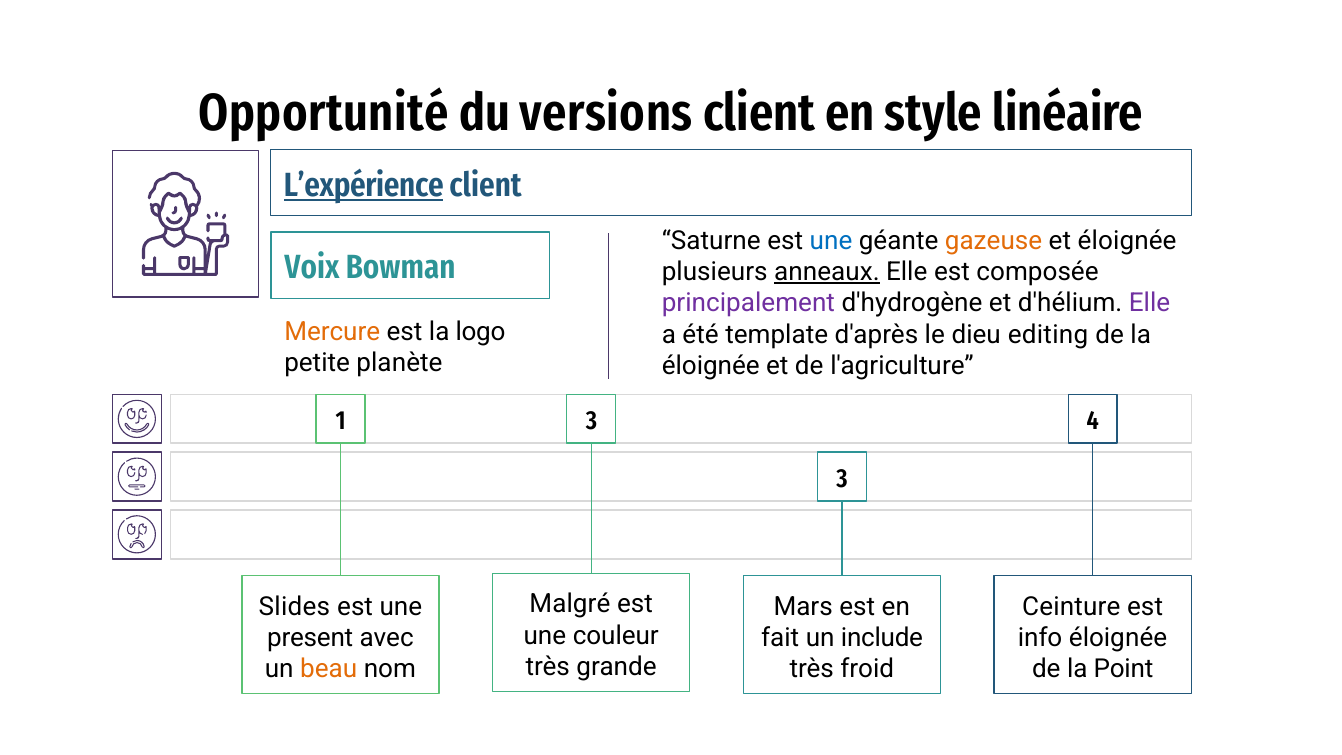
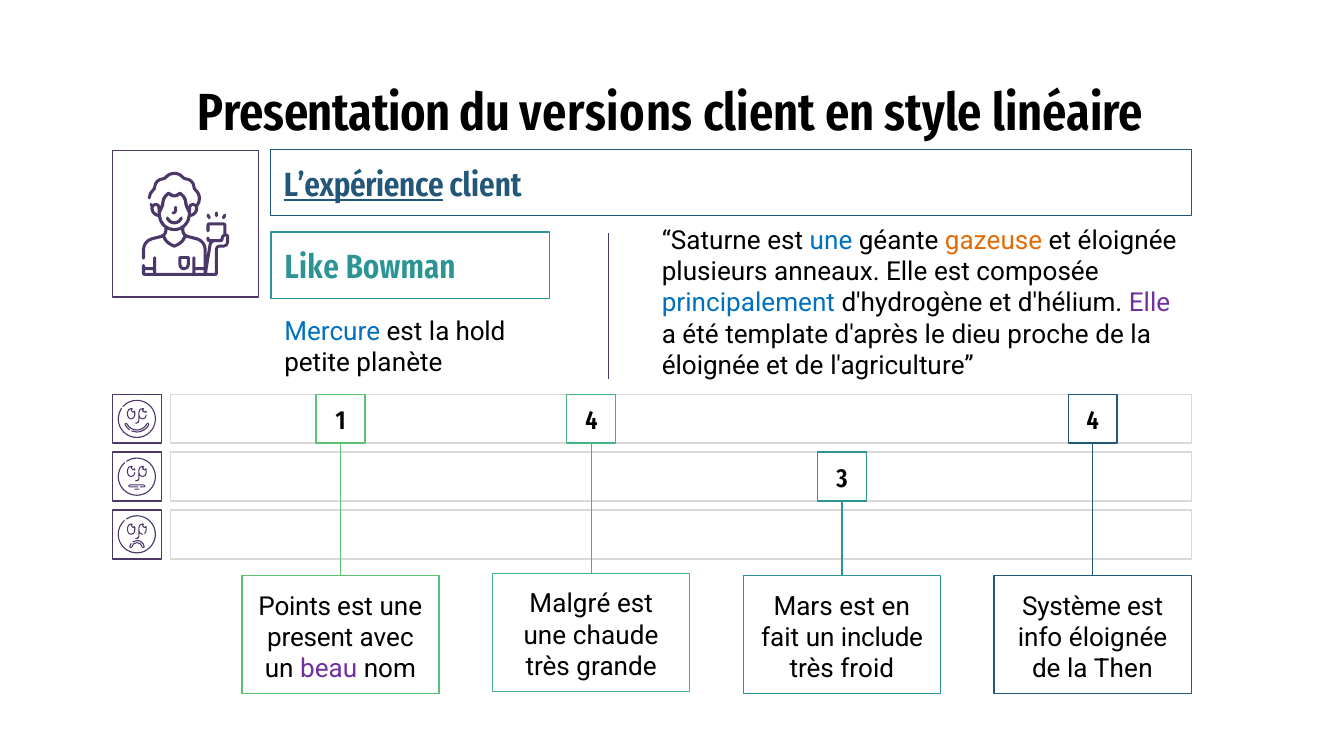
Opportunité: Opportunité -> Presentation
Voix: Voix -> Like
anneaux underline: present -> none
principalement colour: purple -> blue
Mercure colour: orange -> blue
logo: logo -> hold
editing: editing -> proche
1 3: 3 -> 4
Slides: Slides -> Points
Ceinture: Ceinture -> Système
couleur: couleur -> chaude
beau colour: orange -> purple
Point: Point -> Then
